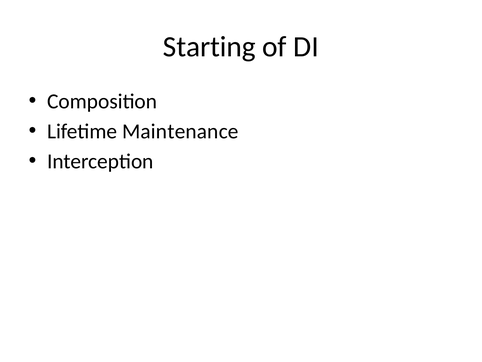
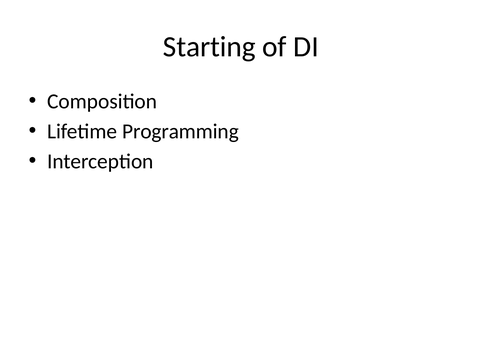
Maintenance: Maintenance -> Programming
